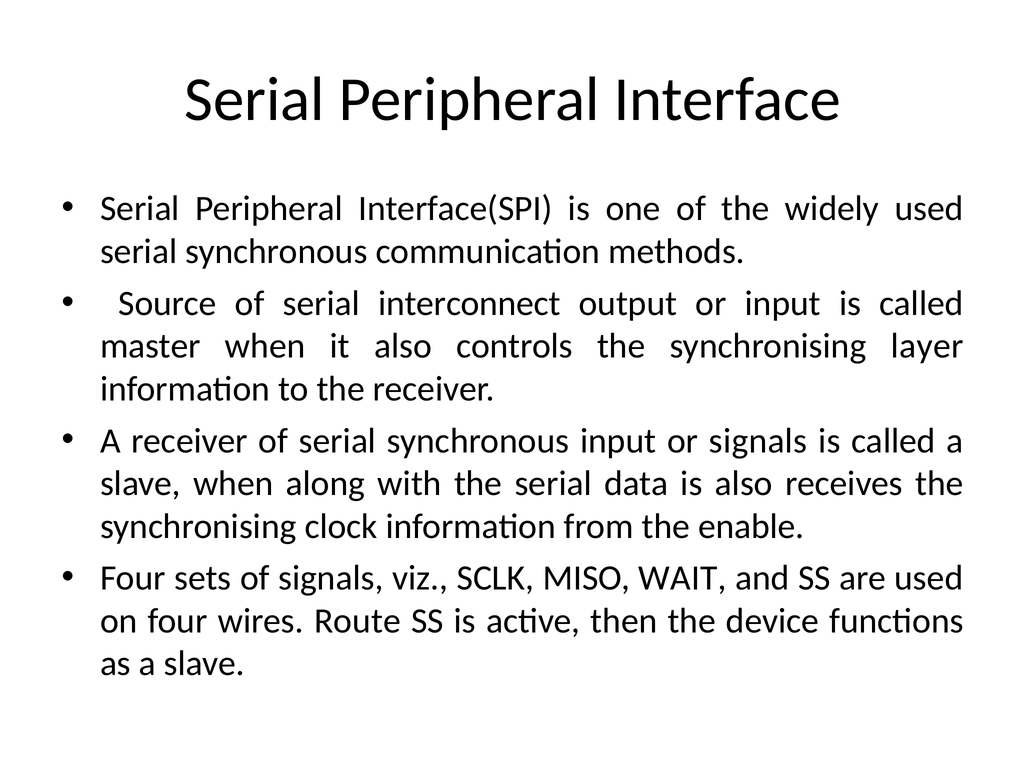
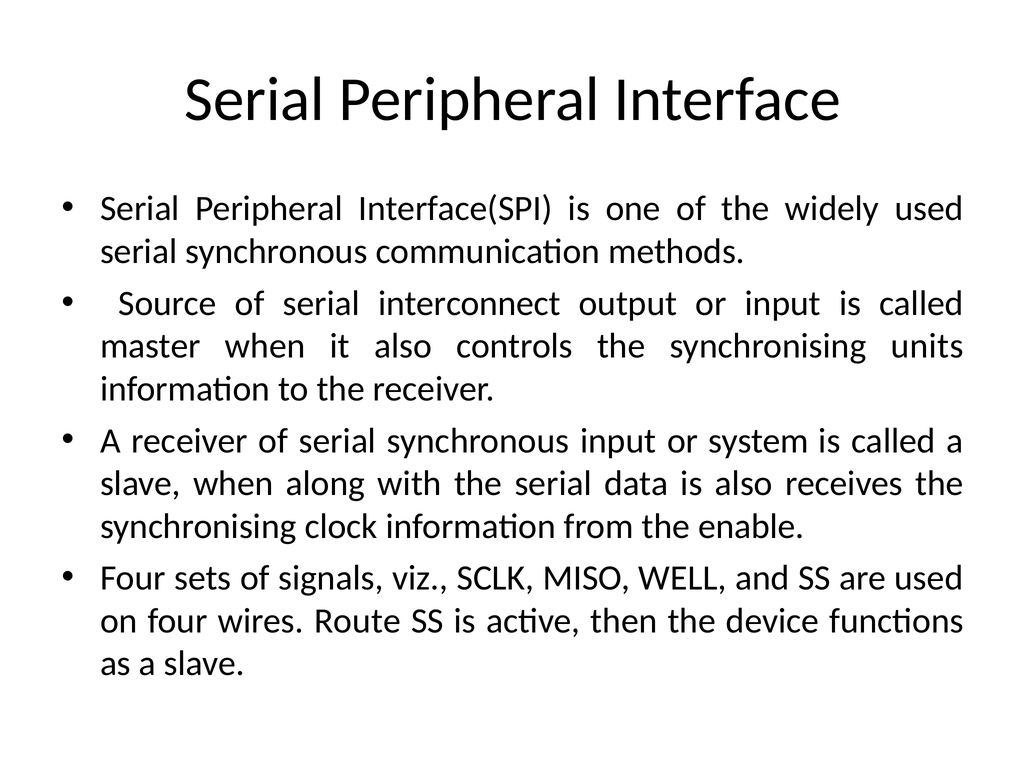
layer: layer -> units
or signals: signals -> system
WAIT: WAIT -> WELL
